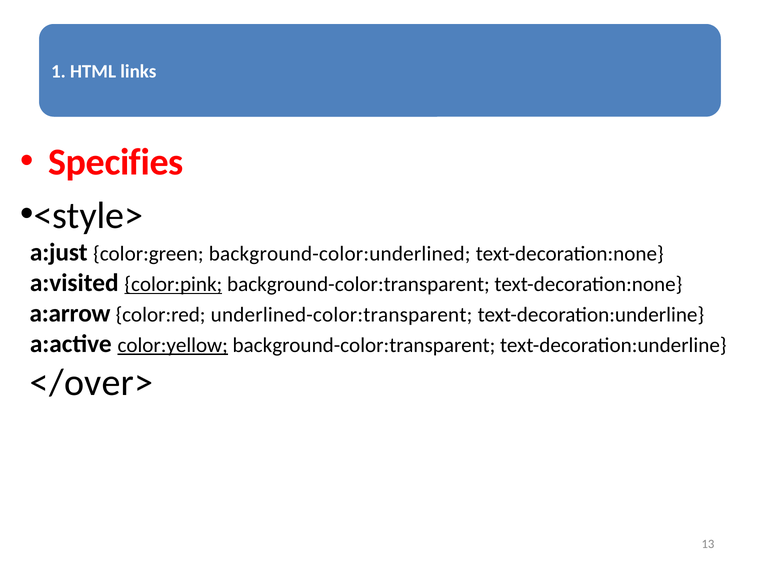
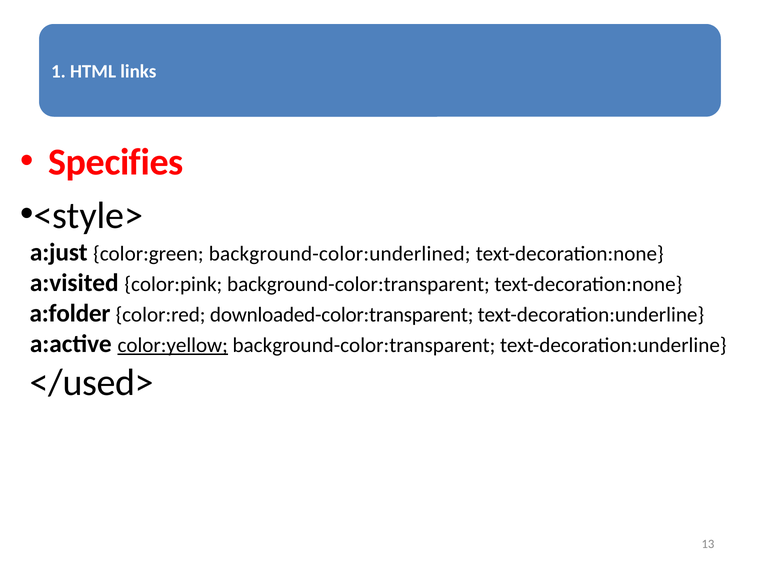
color:pink underline: present -> none
a:arrow: a:arrow -> a:folder
underlined-color:transparent: underlined-color:transparent -> downloaded-color:transparent
</over>: </over> -> </used>
